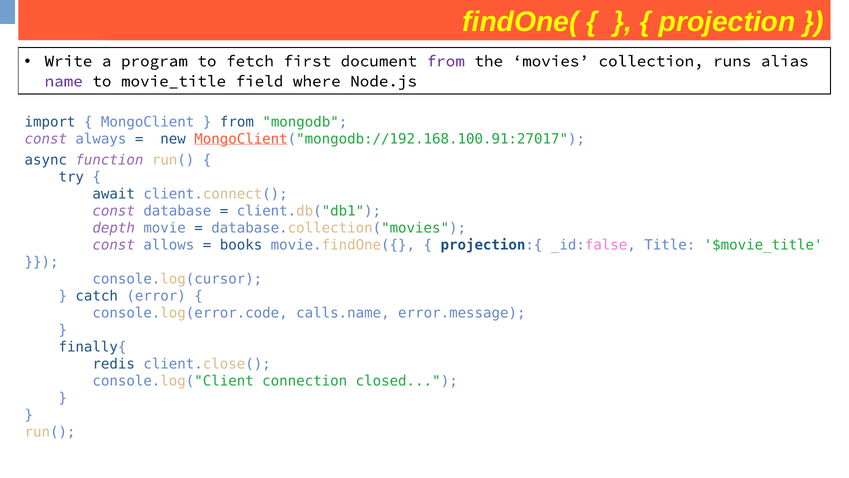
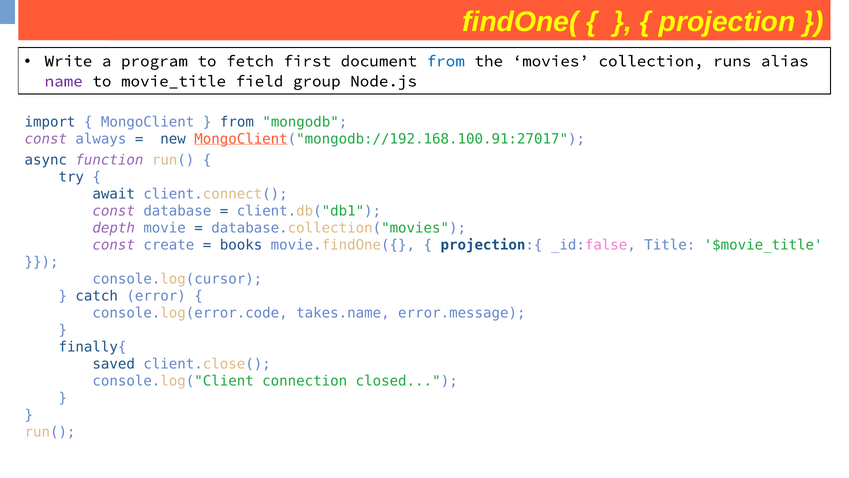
from at (446, 61) colour: purple -> blue
where: where -> group
allows: allows -> create
calls.name: calls.name -> takes.name
redis: redis -> saved
